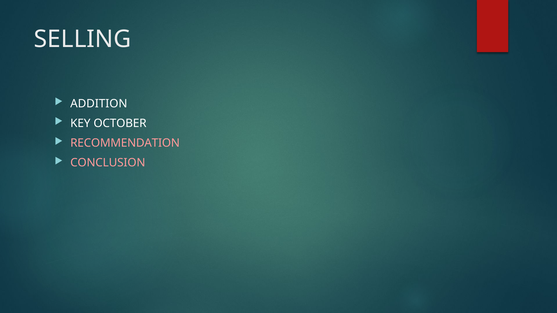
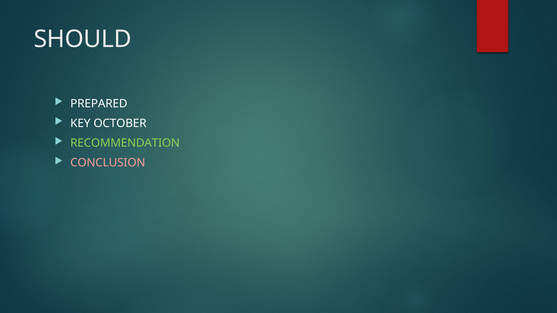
SELLING: SELLING -> SHOULD
ADDITION: ADDITION -> PREPARED
RECOMMENDATION colour: pink -> light green
